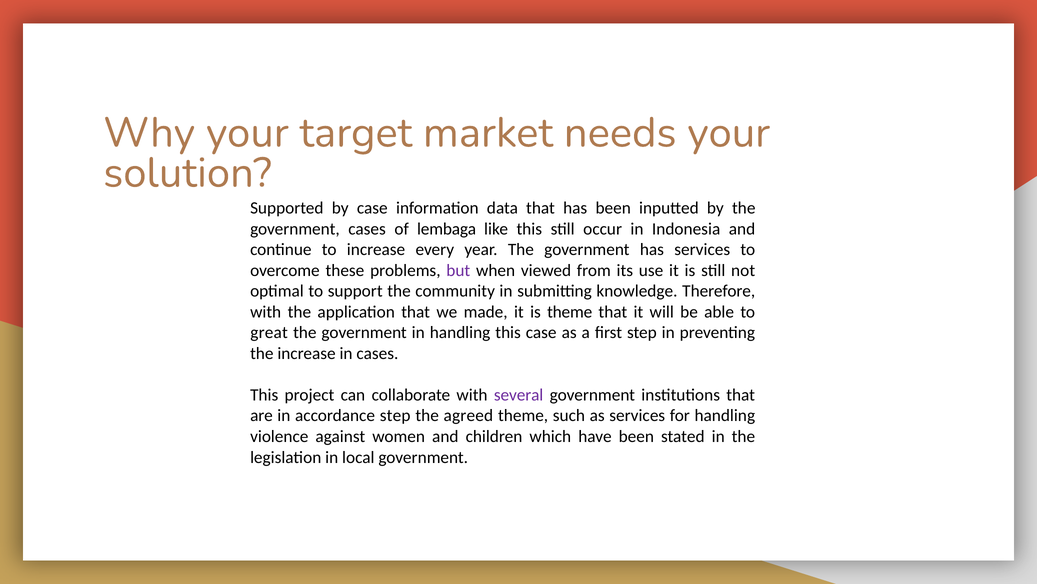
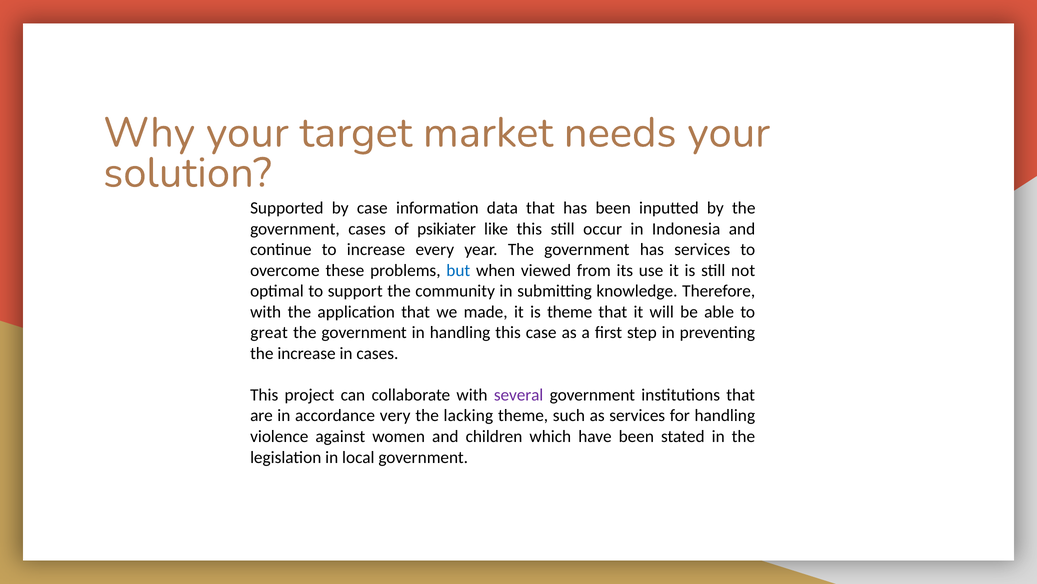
lembaga: lembaga -> psikiater
but colour: purple -> blue
accordance step: step -> very
agreed: agreed -> lacking
